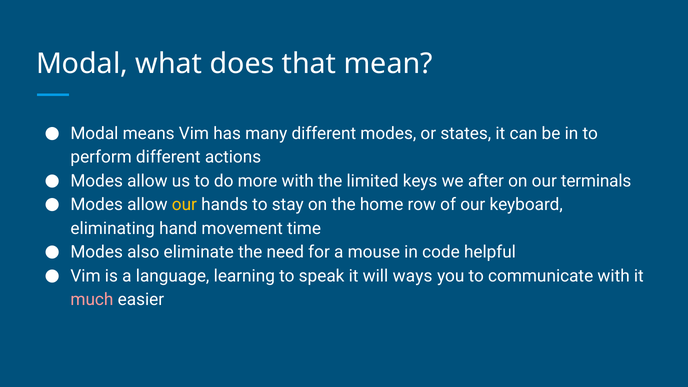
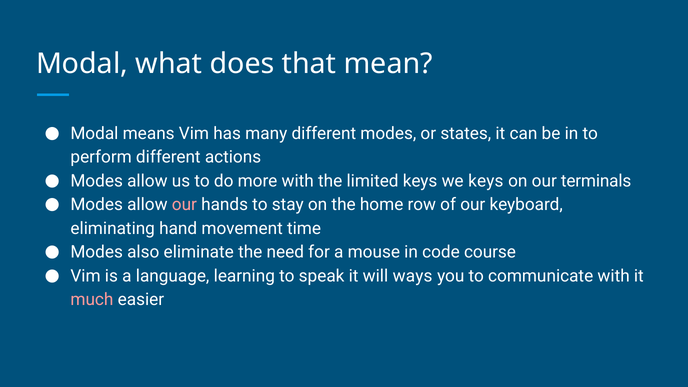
we after: after -> keys
our at (184, 205) colour: yellow -> pink
helpful: helpful -> course
